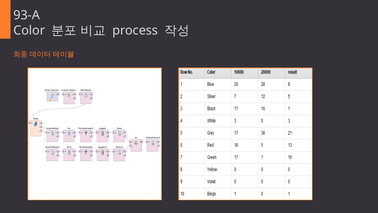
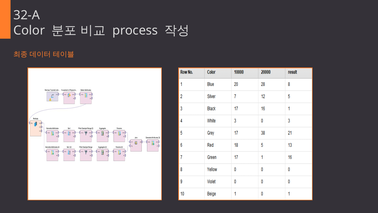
93-A: 93-A -> 32-A
